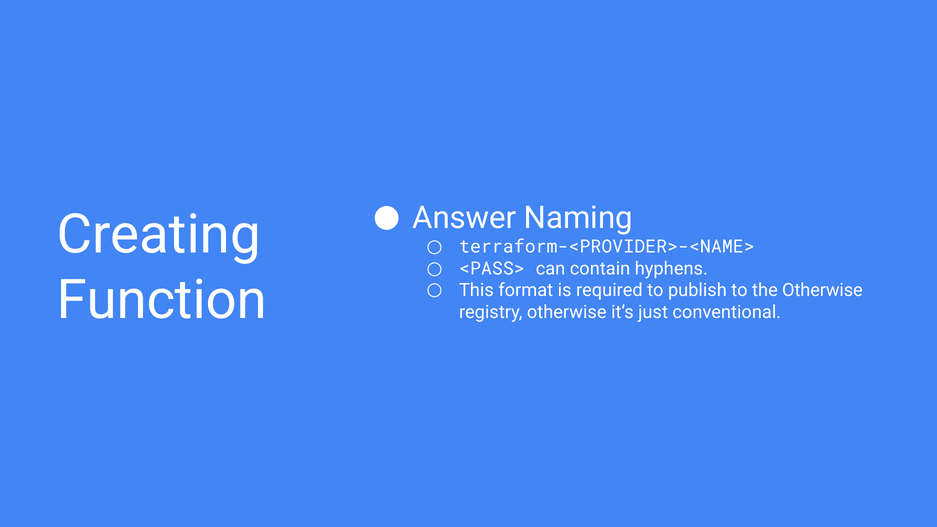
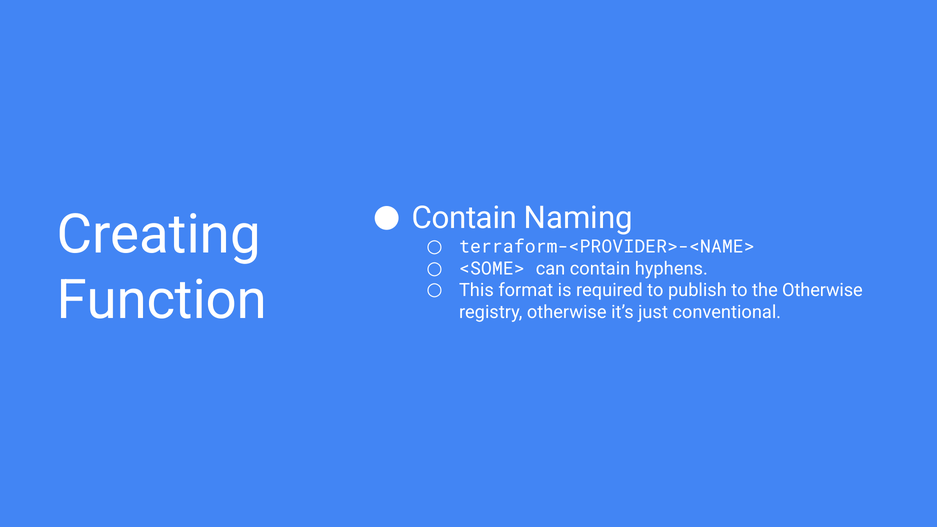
Answer at (464, 218): Answer -> Contain
<PASS>: <PASS> -> <SOME>
